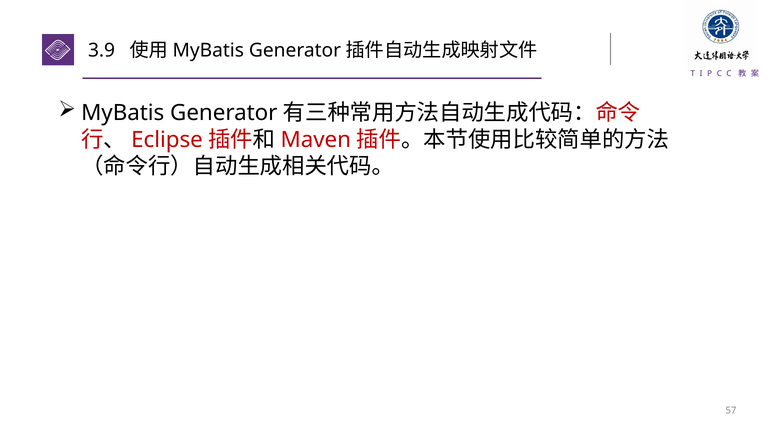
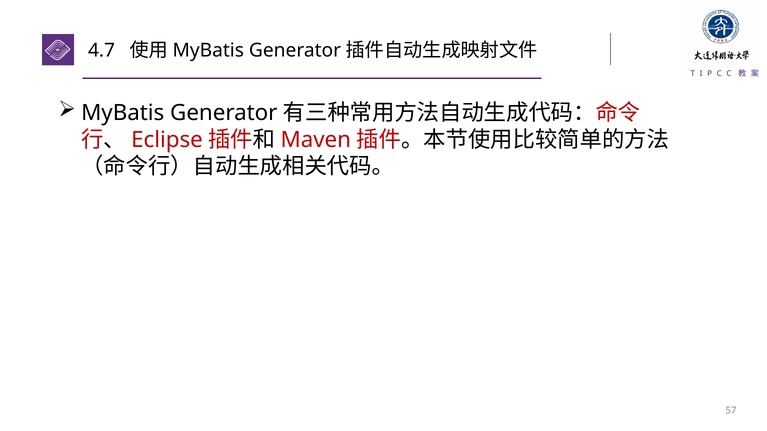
3.9: 3.9 -> 4.7
